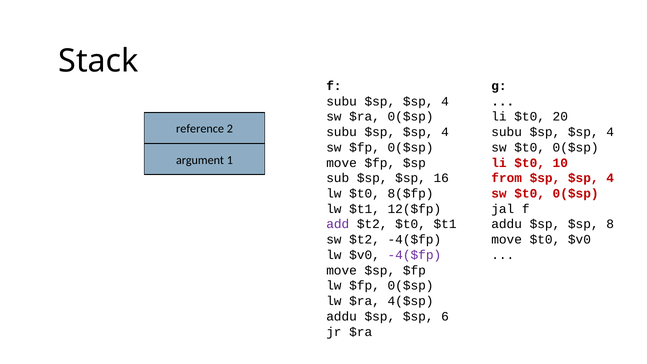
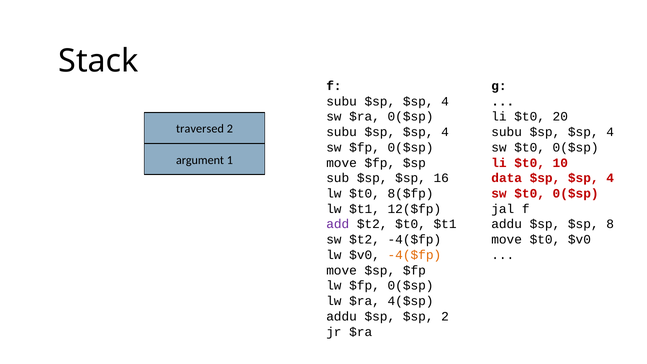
reference: reference -> traversed
from: from -> data
-4($fp at (414, 255) colour: purple -> orange
$sp 6: 6 -> 2
